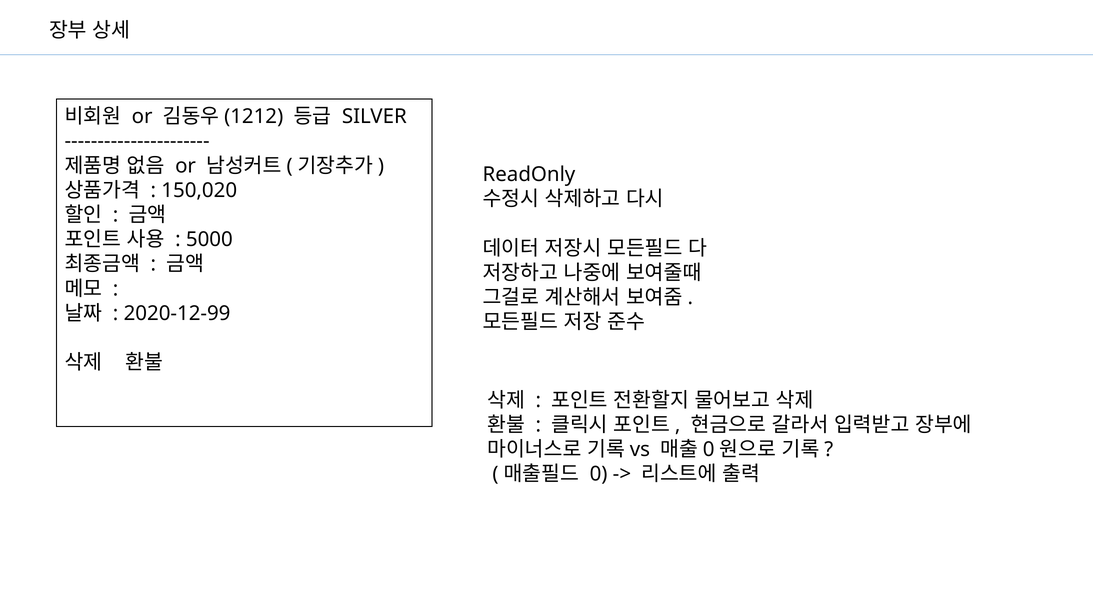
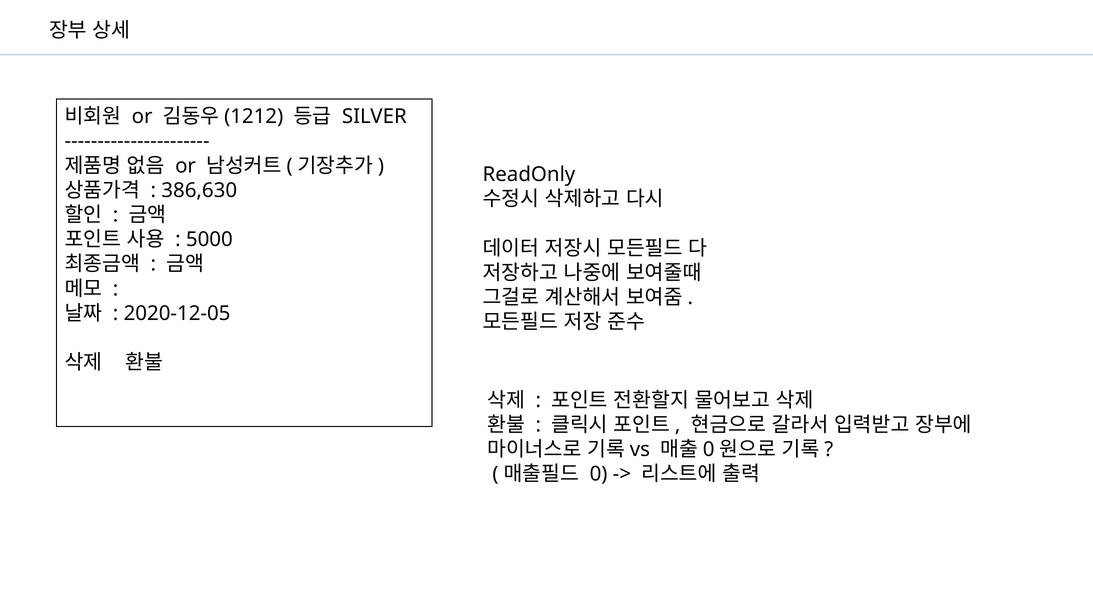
150,020: 150,020 -> 386,630
2020-12-99: 2020-12-99 -> 2020-12-05
